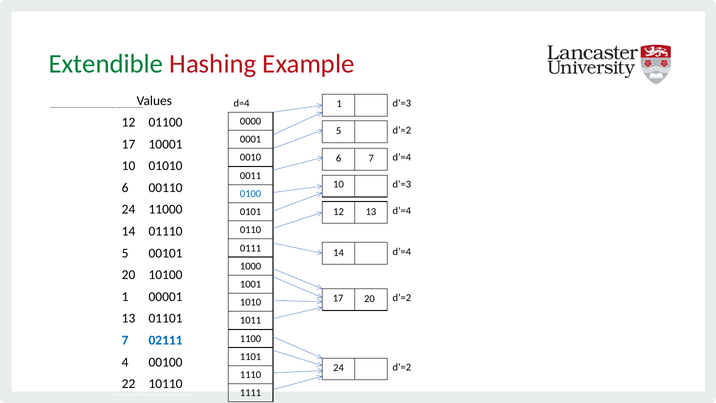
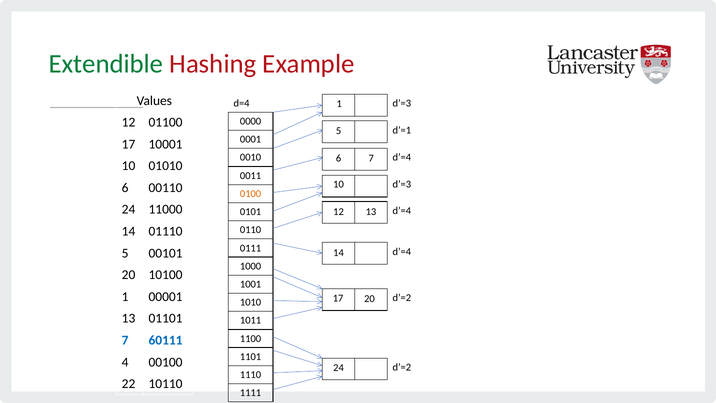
d’=2 at (402, 130): d’=2 -> d’=1
0100 colour: blue -> orange
02111: 02111 -> 60111
